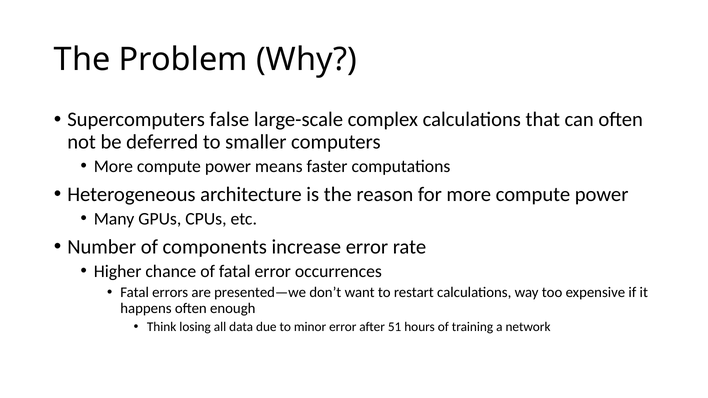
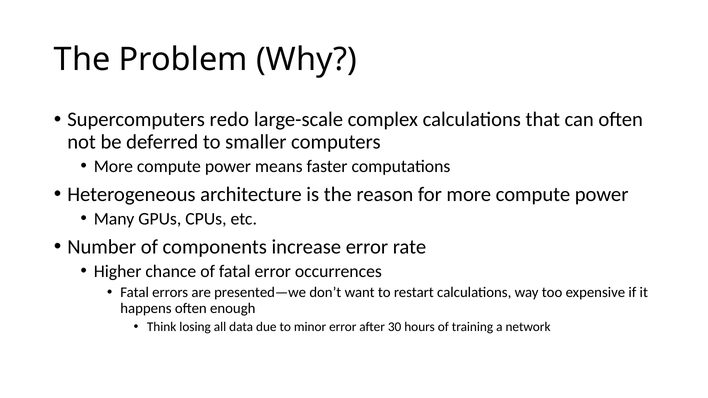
false: false -> redo
51: 51 -> 30
